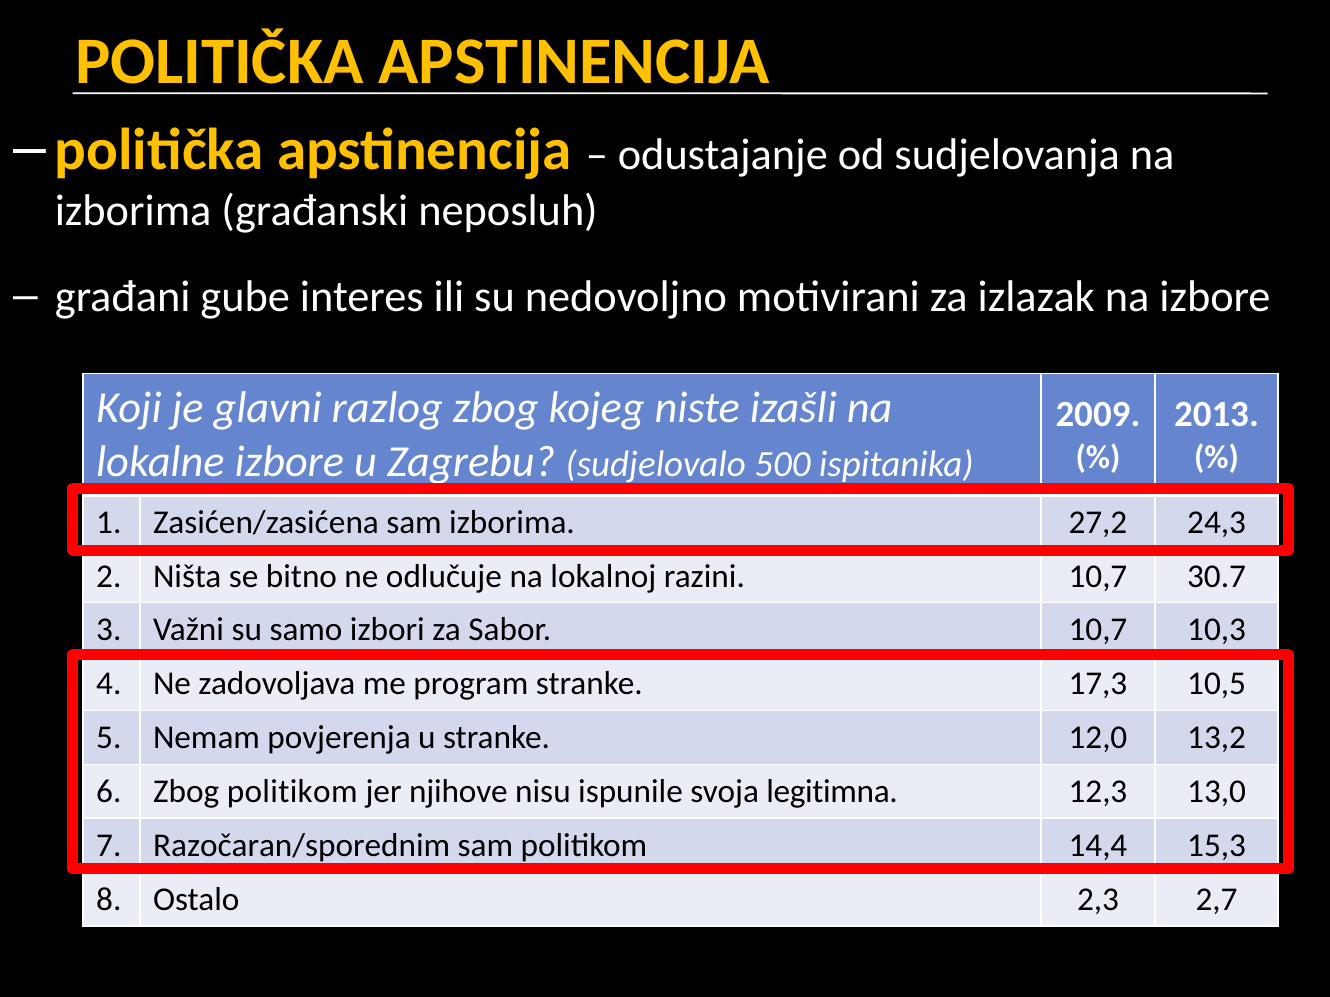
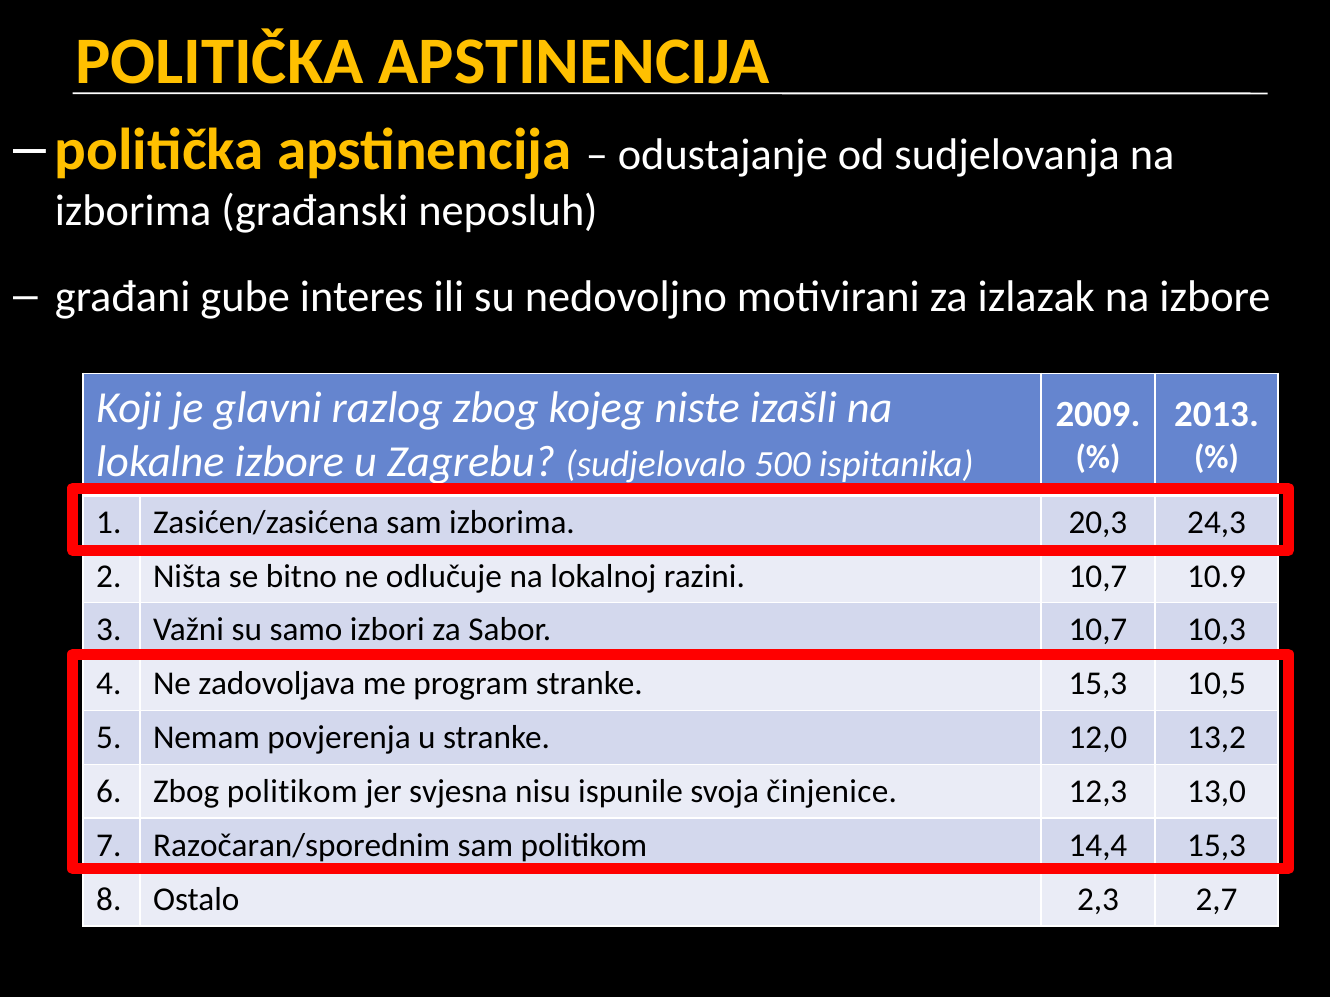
27,2: 27,2 -> 20,3
30.7: 30.7 -> 10.9
stranke 17,3: 17,3 -> 15,3
njihove: njihove -> svjesna
legitimna: legitimna -> činjenice
